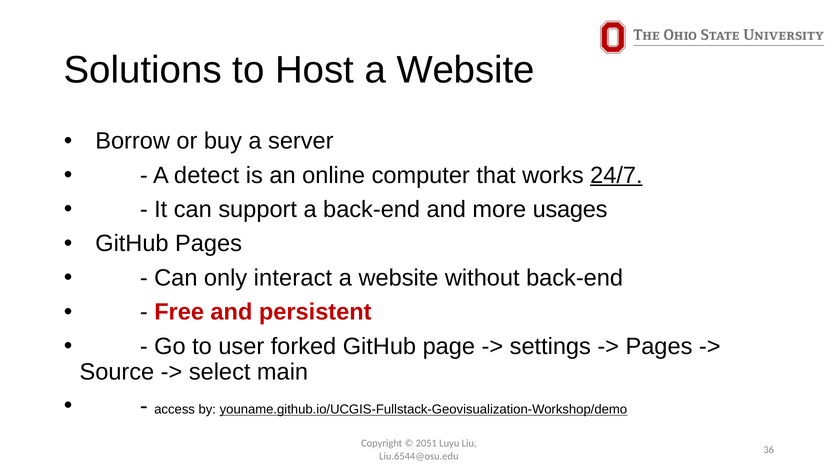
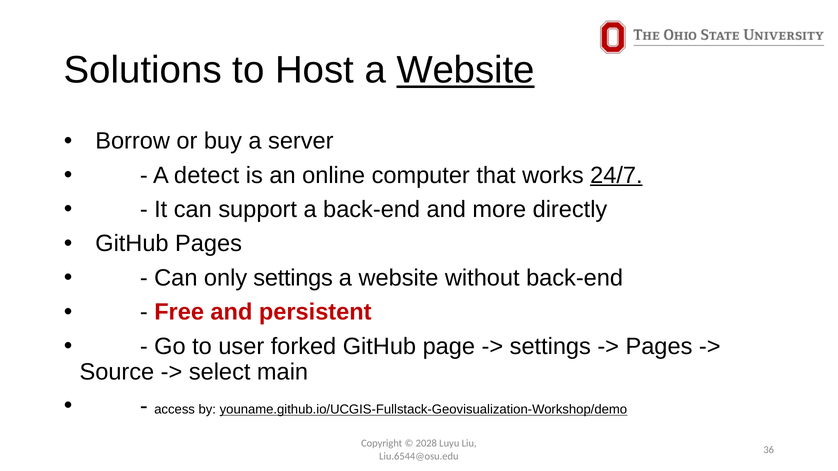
Website at (466, 70) underline: none -> present
usages: usages -> directly
only interact: interact -> settings
2051: 2051 -> 2028
